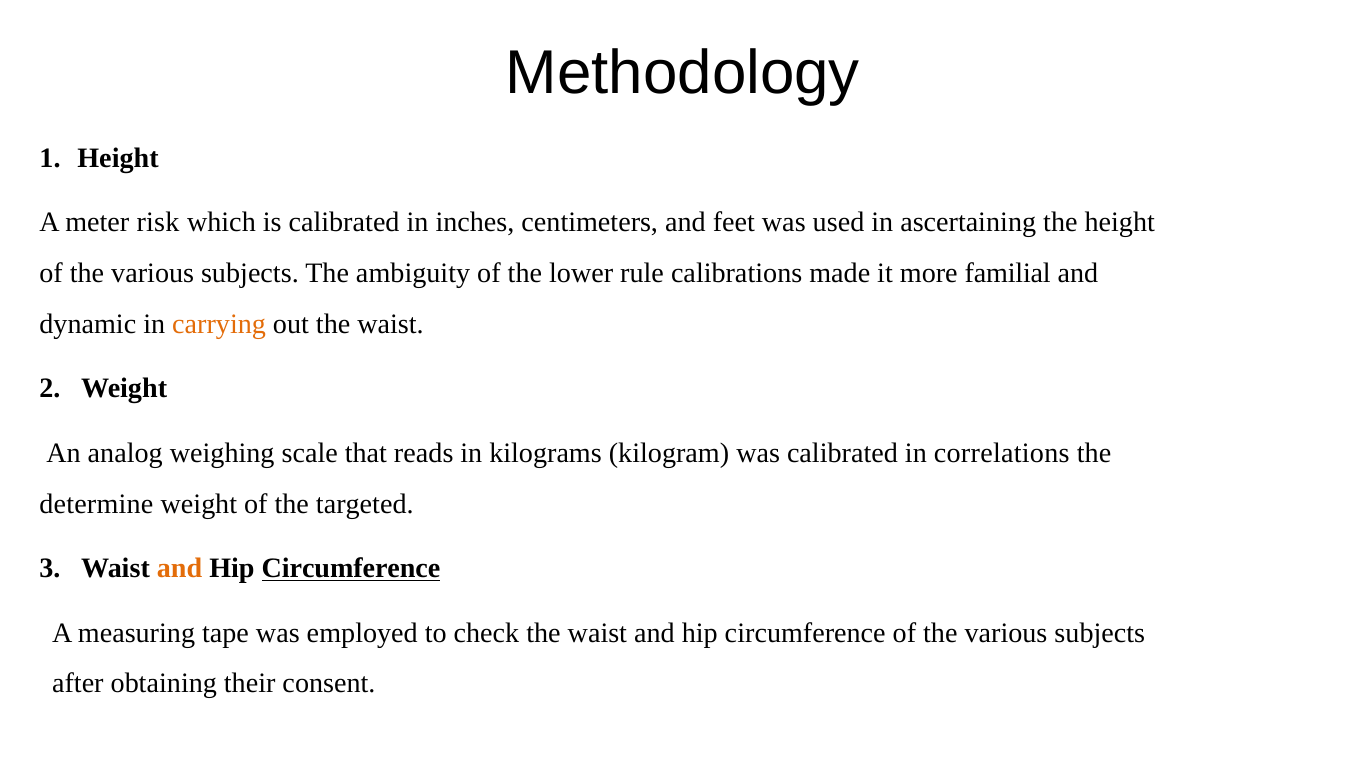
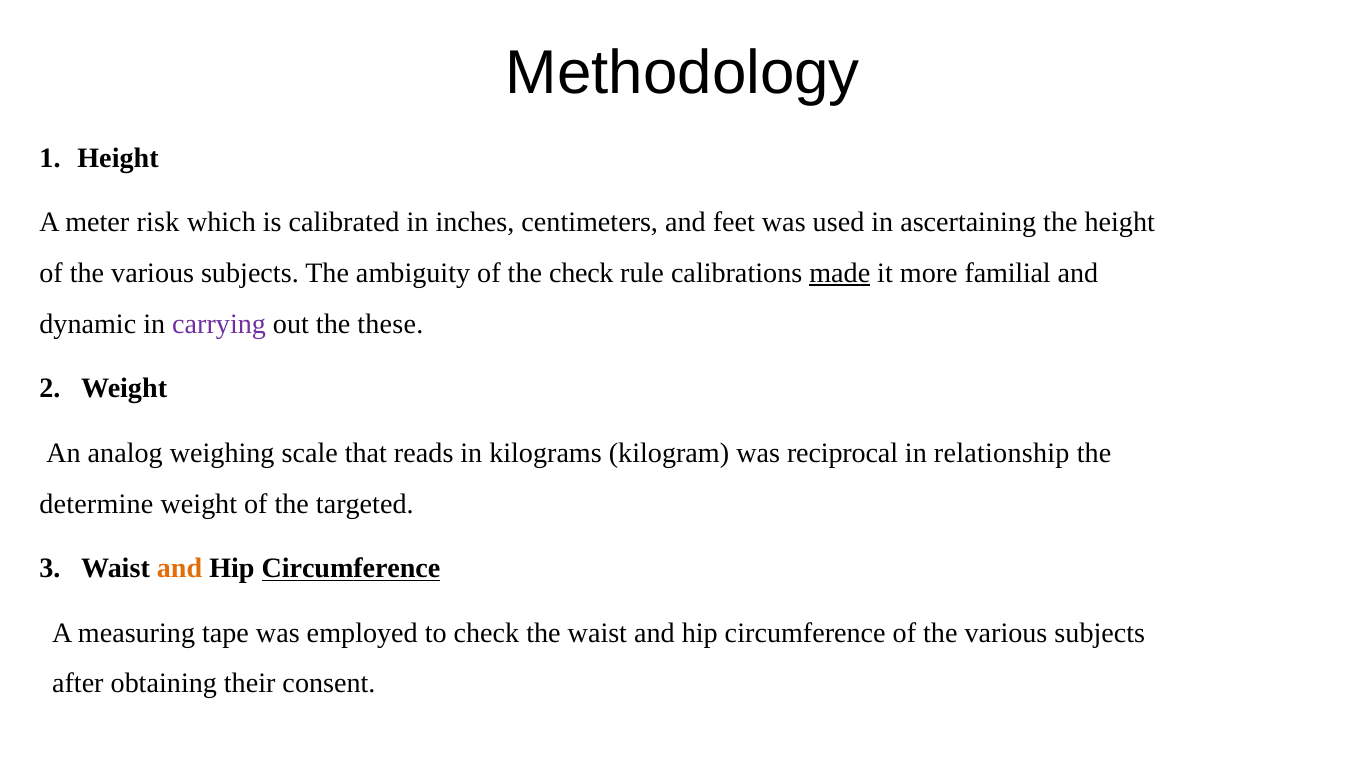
the lower: lower -> check
made underline: none -> present
carrying colour: orange -> purple
out the waist: waist -> these
was calibrated: calibrated -> reciprocal
correlations: correlations -> relationship
